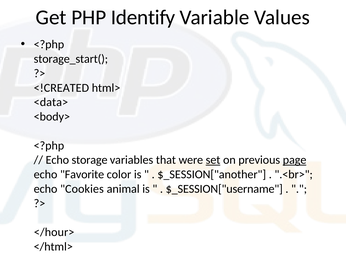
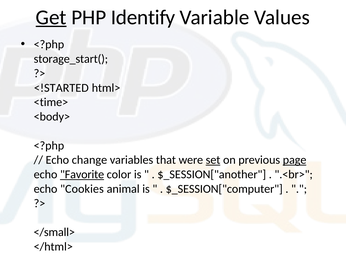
Get underline: none -> present
<!CREATED: <!CREATED -> <!STARTED
<data>: <data> -> <time>
storage: storage -> change
Favorite underline: none -> present
$_SESSION["username: $_SESSION["username -> $_SESSION["computer
</hour>: </hour> -> </small>
